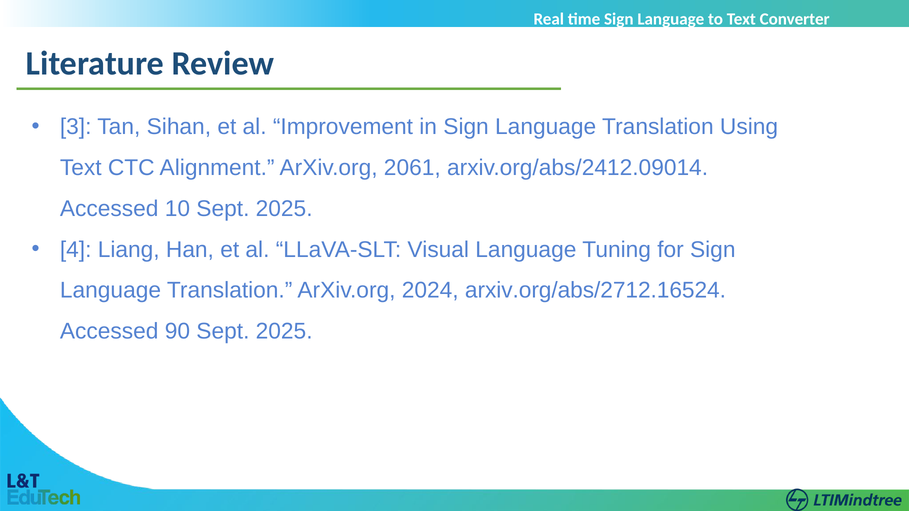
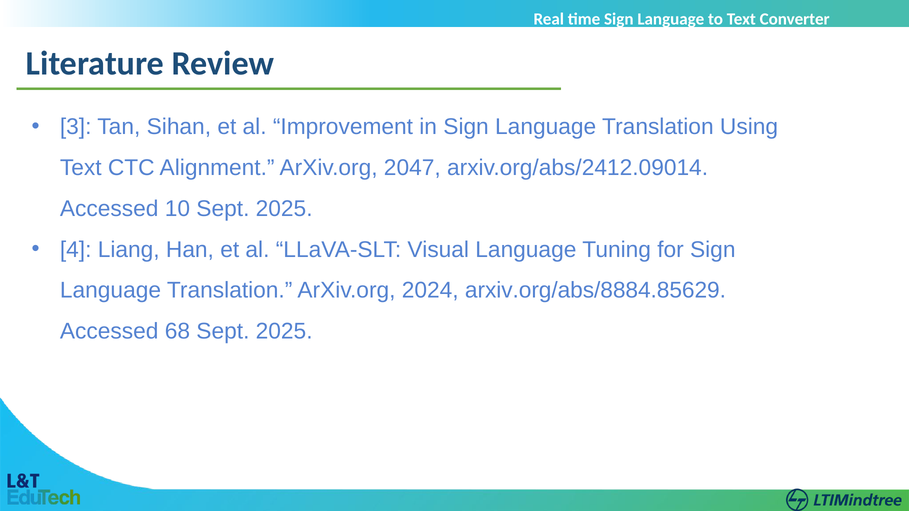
2061: 2061 -> 2047
arxiv.org/abs/2712.16524: arxiv.org/abs/2712.16524 -> arxiv.org/abs/8884.85629
90: 90 -> 68
